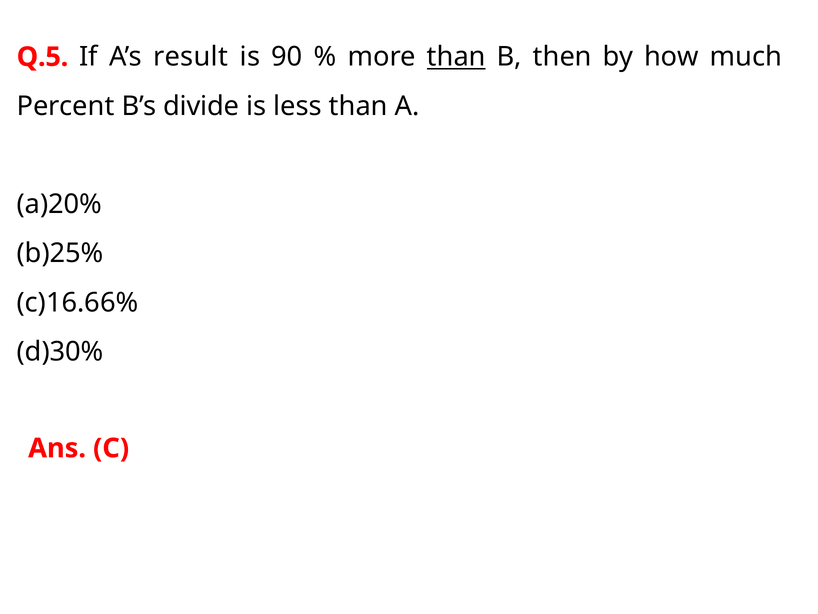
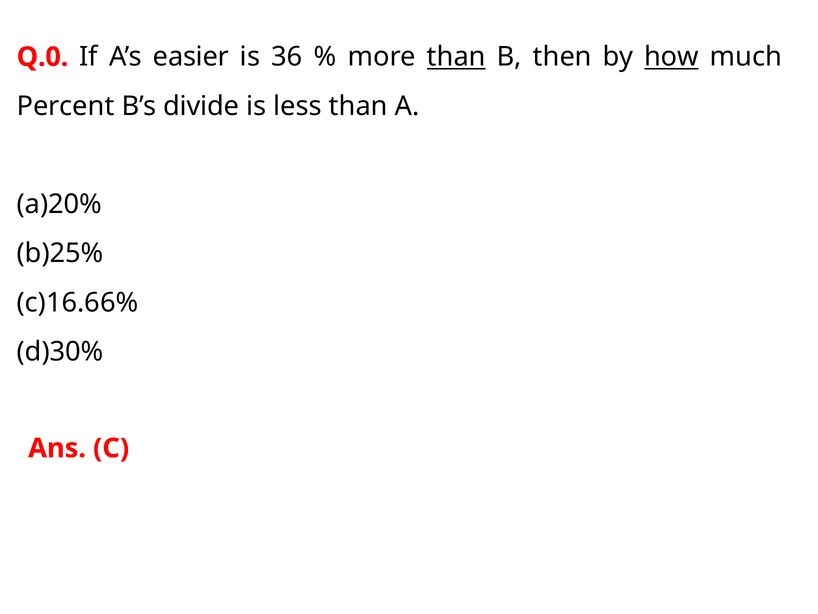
Q.5: Q.5 -> Q.0
result: result -> easier
90: 90 -> 36
how underline: none -> present
